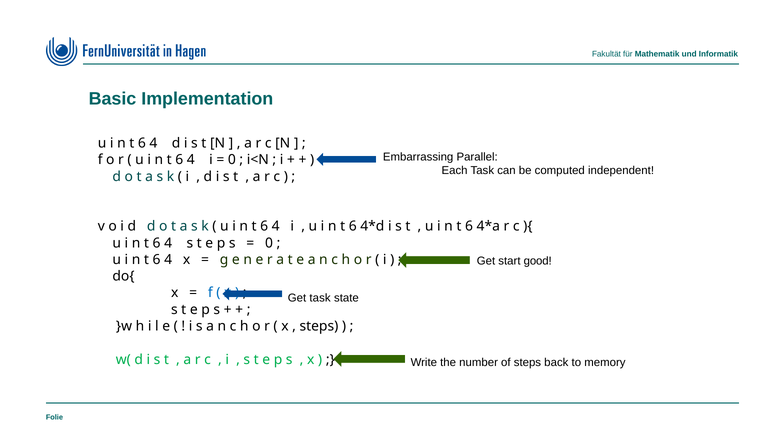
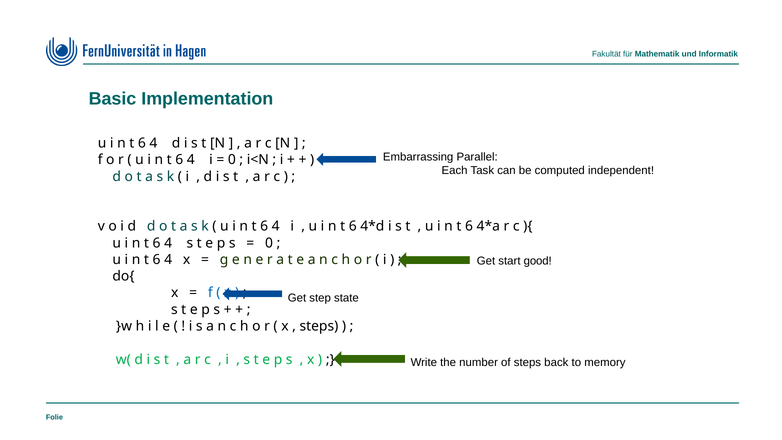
Get task: task -> step
